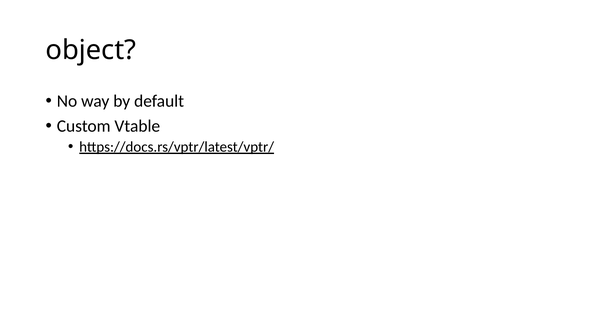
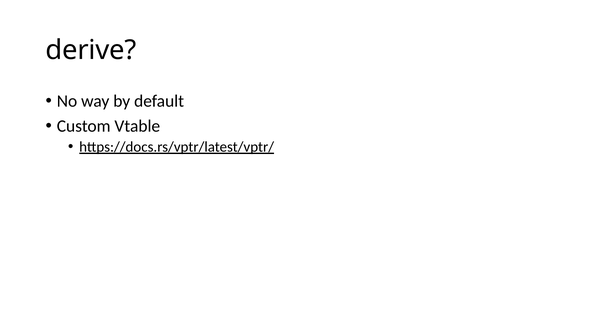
object: object -> derive
